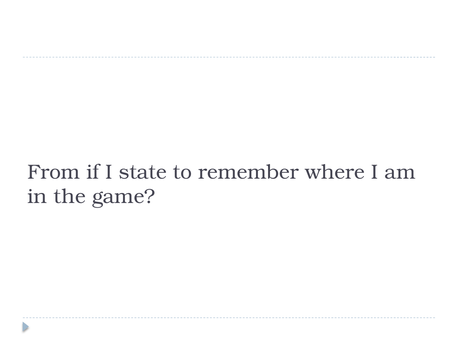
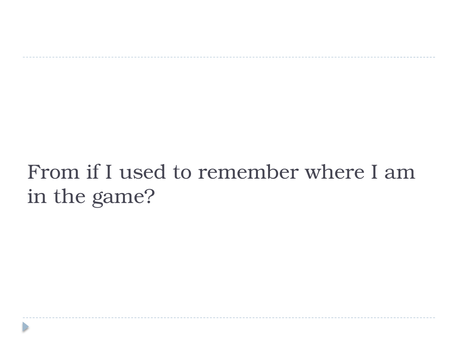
state: state -> used
